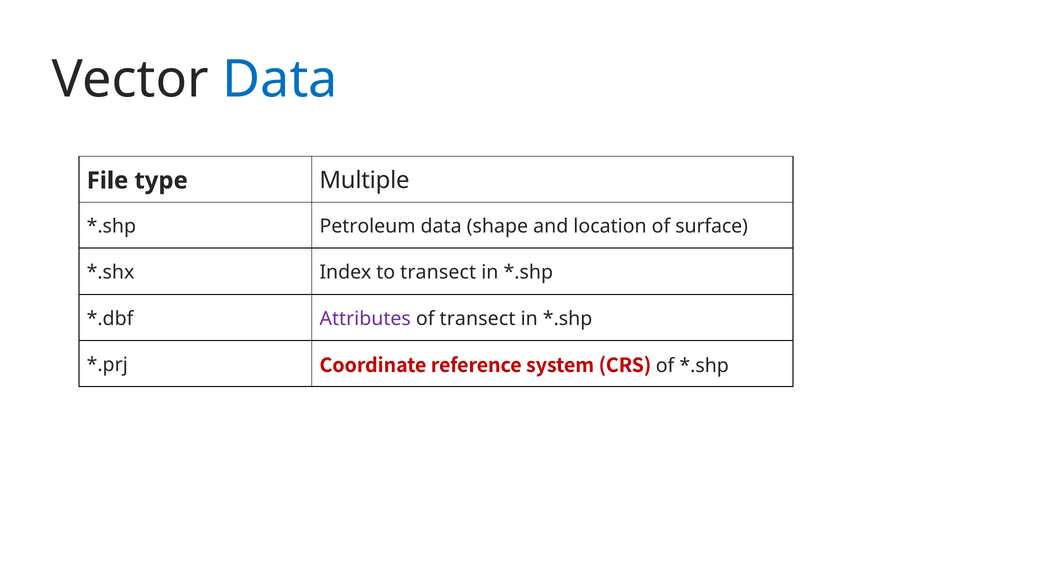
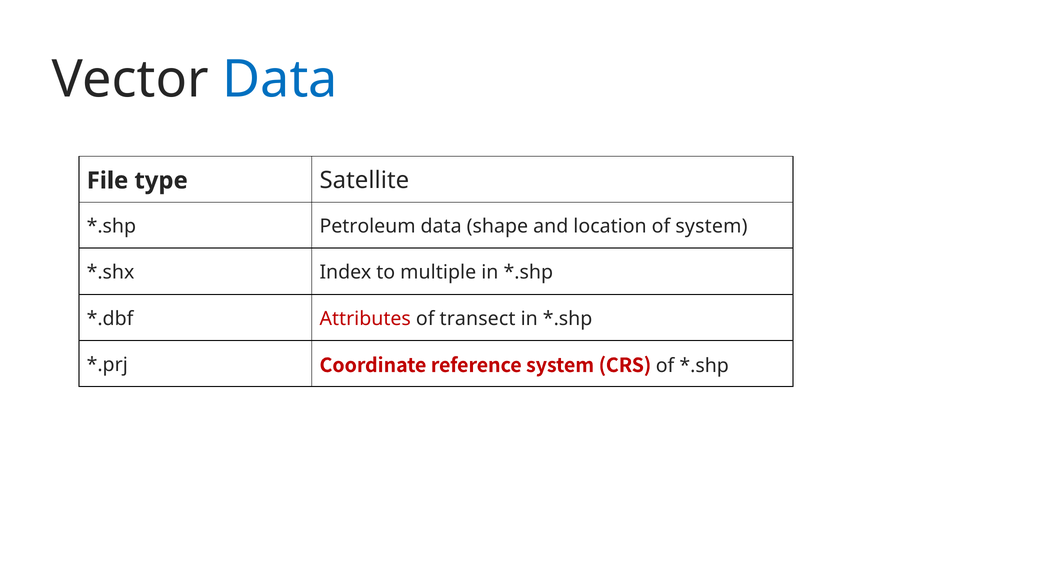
Multiple: Multiple -> Satellite
of surface: surface -> system
to transect: transect -> multiple
Attributes colour: purple -> red
